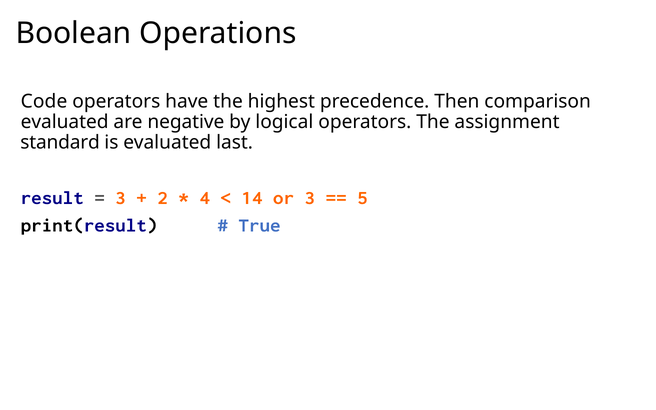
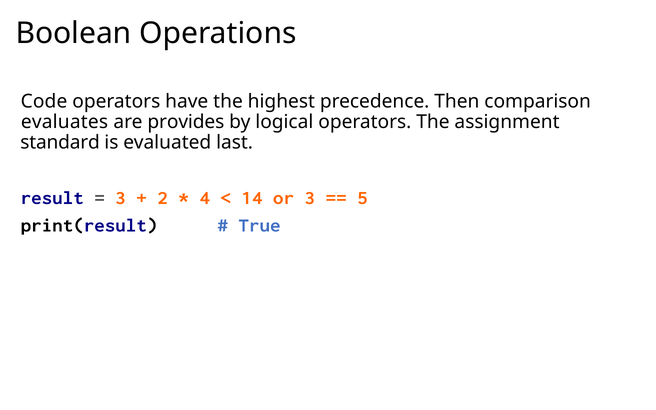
evaluated at (65, 122): evaluated -> evaluates
negative: negative -> provides
